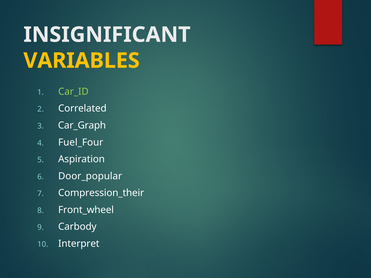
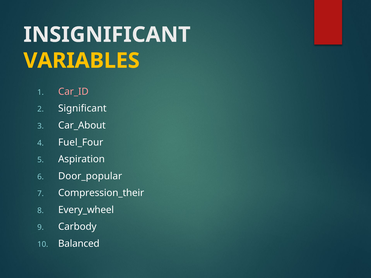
Car_ID colour: light green -> pink
Correlated: Correlated -> Significant
Car_Graph: Car_Graph -> Car_About
Front_wheel: Front_wheel -> Every_wheel
Interpret: Interpret -> Balanced
